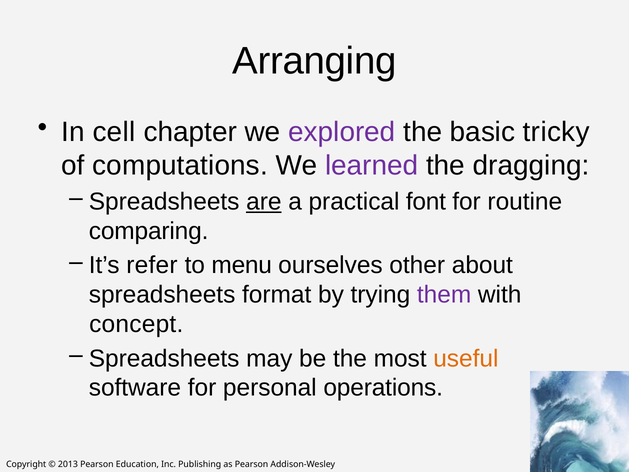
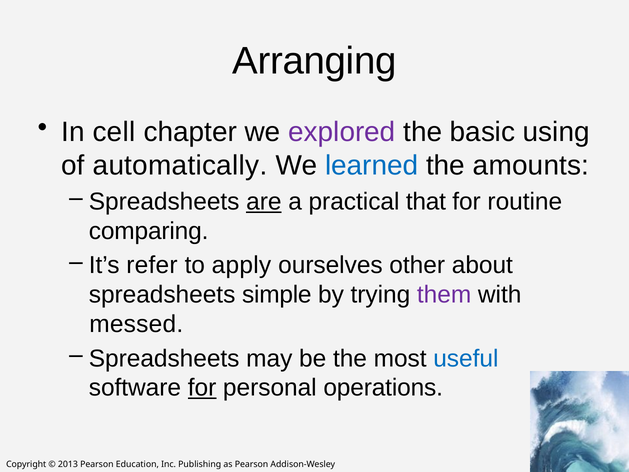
tricky: tricky -> using
computations: computations -> automatically
learned colour: purple -> blue
dragging: dragging -> amounts
font: font -> that
menu: menu -> apply
format: format -> simple
concept: concept -> messed
useful colour: orange -> blue
for at (202, 388) underline: none -> present
